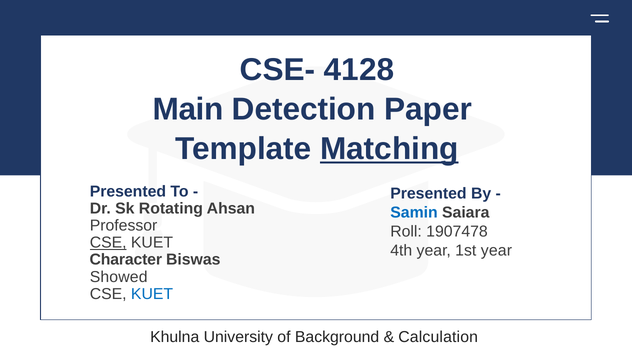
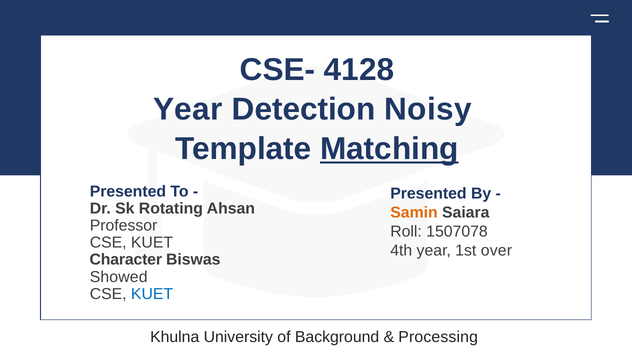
Main at (188, 109): Main -> Year
Paper: Paper -> Noisy
Samin colour: blue -> orange
1907478: 1907478 -> 1507078
CSE at (108, 243) underline: present -> none
1st year: year -> over
Calculation: Calculation -> Processing
